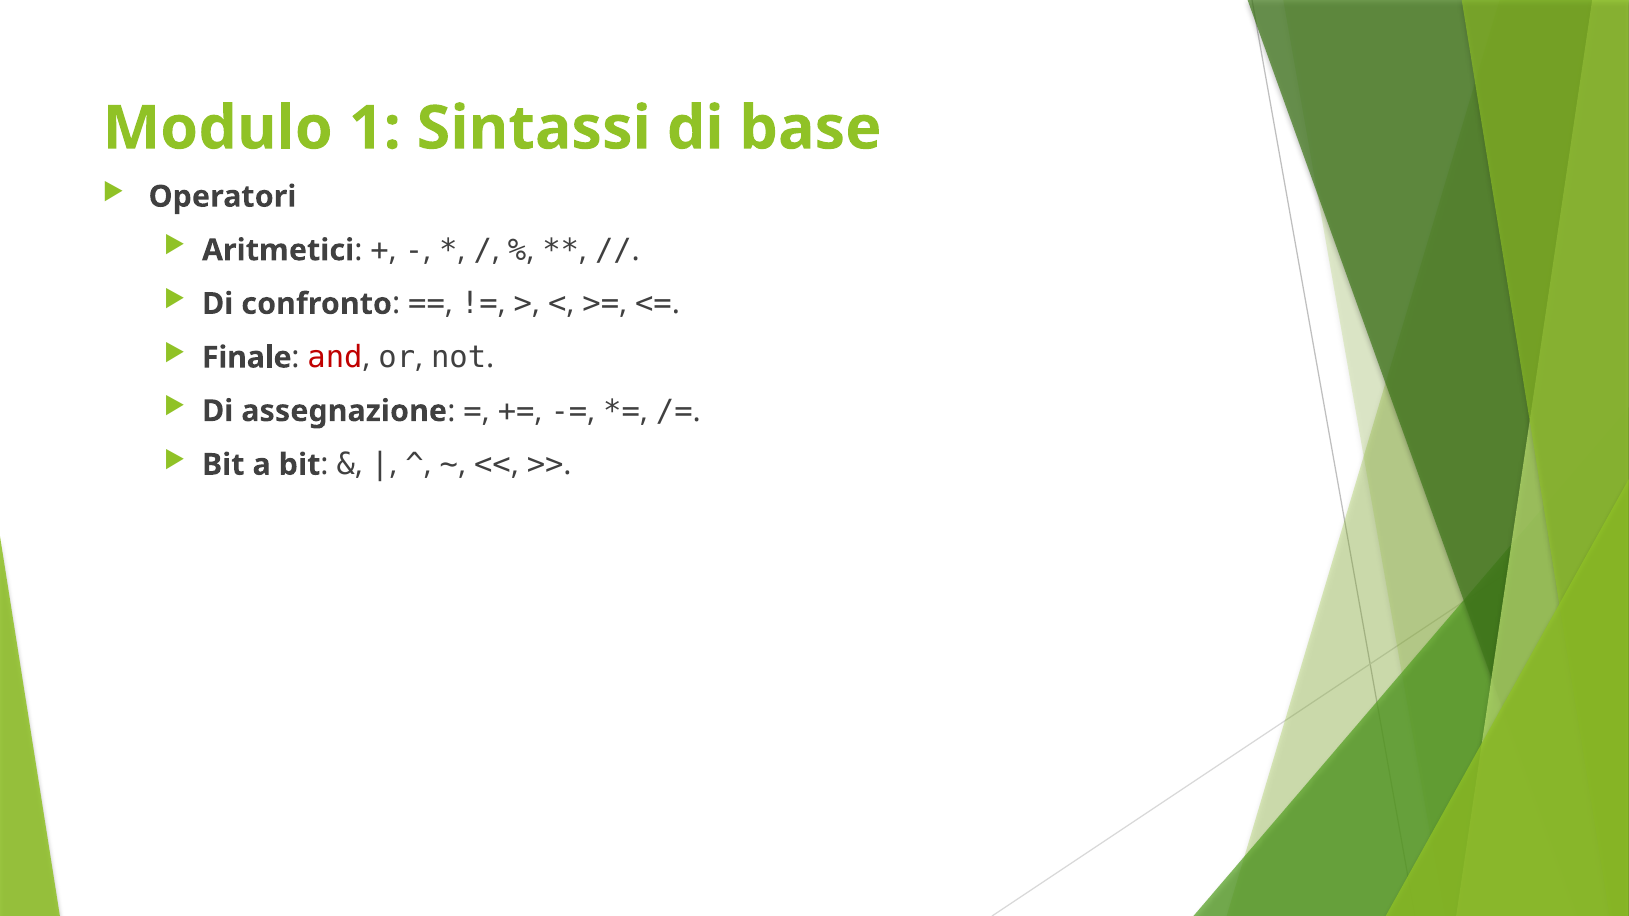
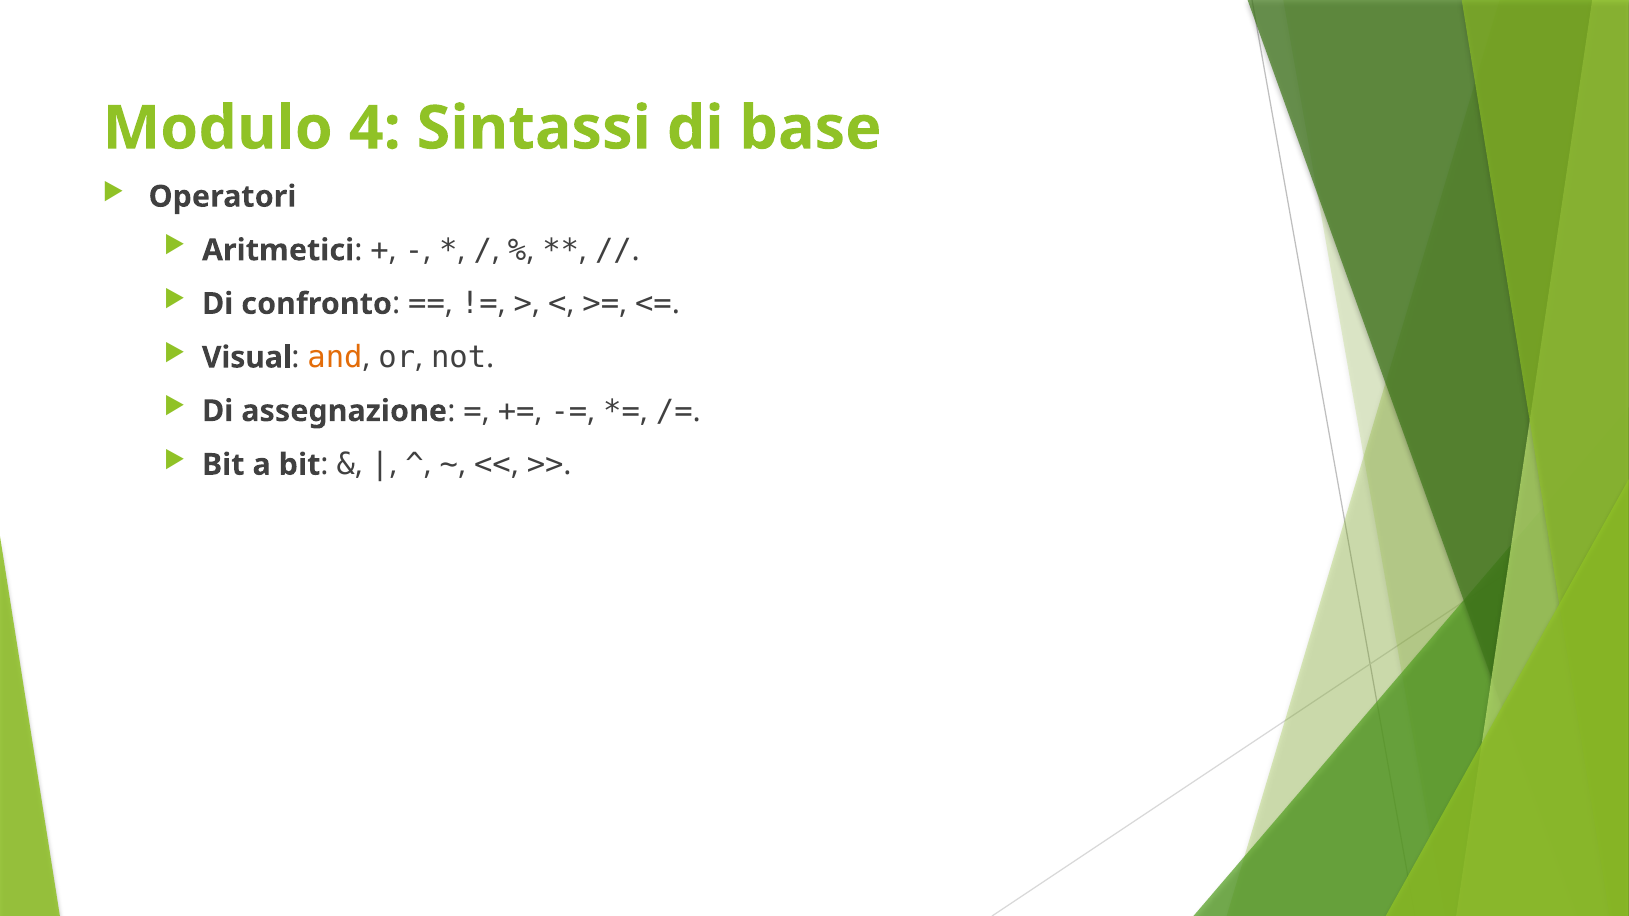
1: 1 -> 4
Finale: Finale -> Visual
and colour: red -> orange
